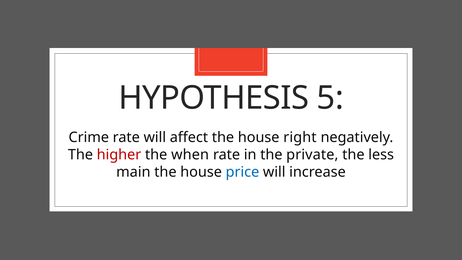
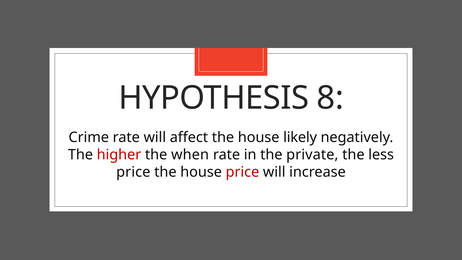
5: 5 -> 8
right: right -> likely
main at (133, 172): main -> price
price at (242, 172) colour: blue -> red
